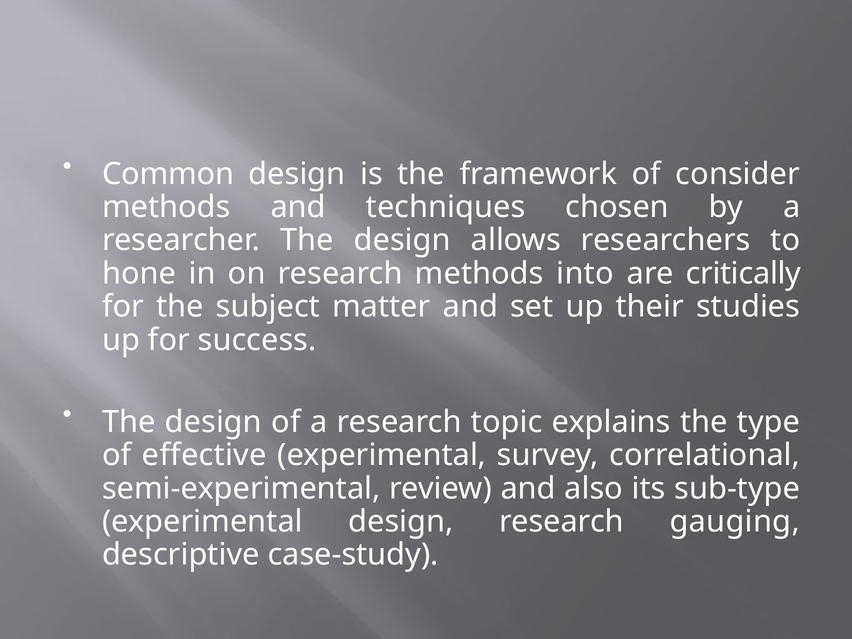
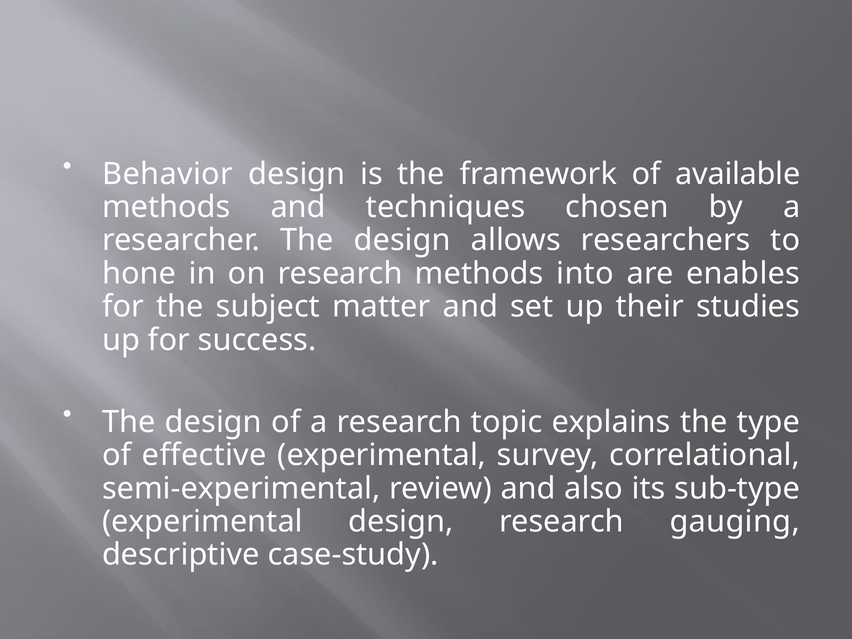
Common: Common -> Behavior
consider: consider -> available
critically: critically -> enables
